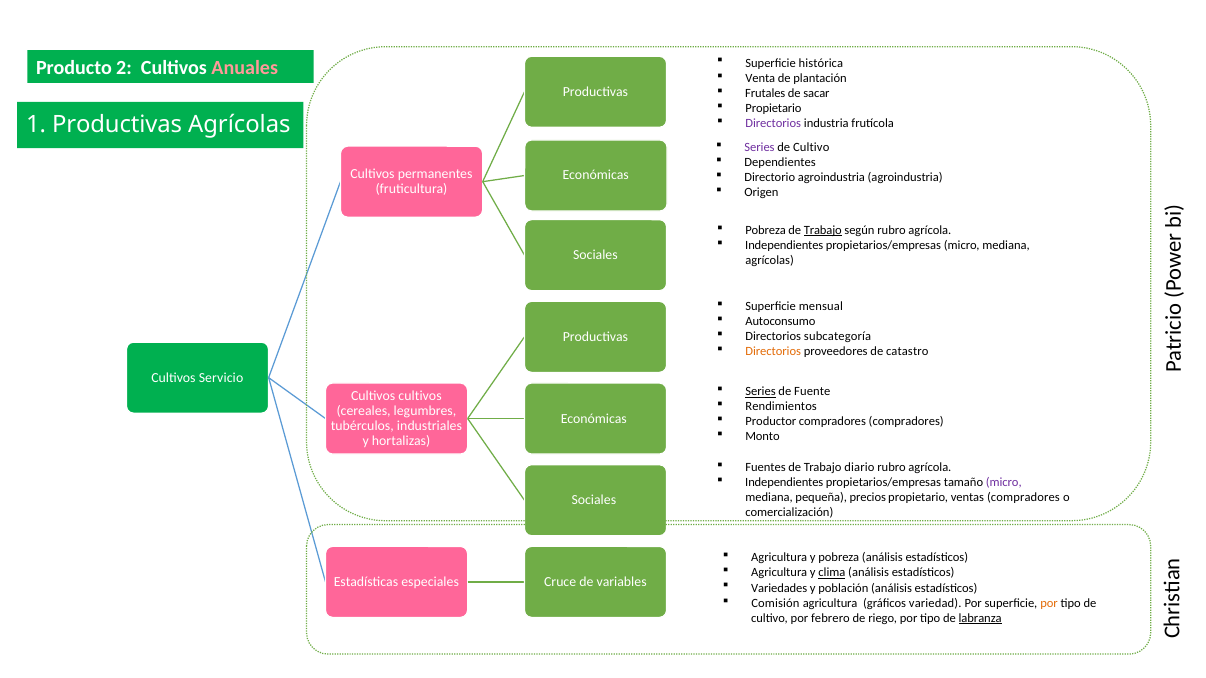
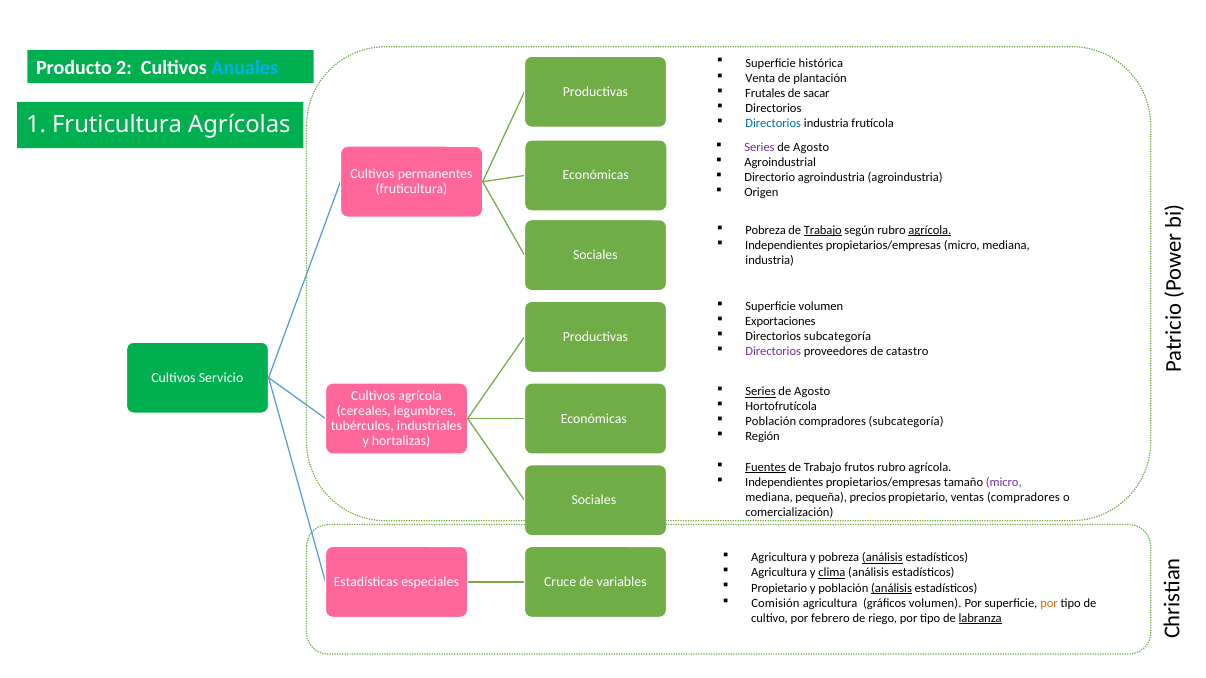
Anuales colour: pink -> light blue
Propietario at (773, 108): Propietario -> Directorios
Directorios at (773, 123) colour: purple -> blue
1 Productivas: Productivas -> Fruticultura
Cultivo at (811, 147): Cultivo -> Agosto
Dependientes: Dependientes -> Agroindustrial
agrícola at (930, 230) underline: none -> present
agrícolas at (770, 260): agrícolas -> industria
Superficie mensual: mensual -> volumen
Autoconsumo: Autoconsumo -> Exportaciones
Directorios at (773, 352) colour: orange -> purple
Fuente at (812, 392): Fuente -> Agosto
Cultivos cultivos: cultivos -> agrícola
Rendimientos: Rendimientos -> Hortofrutícola
Productor at (771, 422): Productor -> Población
compradores compradores: compradores -> subcategoría
Monto: Monto -> Región
Fuentes underline: none -> present
diario: diario -> frutos
análisis at (882, 558) underline: none -> present
Variedades at (779, 588): Variedades -> Propietario
análisis at (892, 588) underline: none -> present
gráficos variedad: variedad -> volumen
